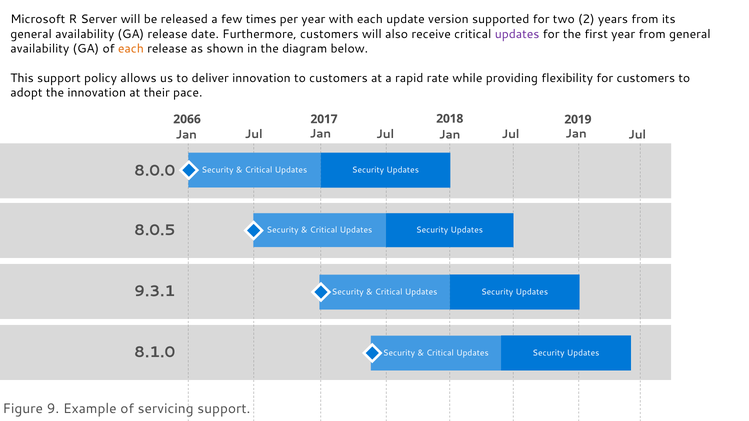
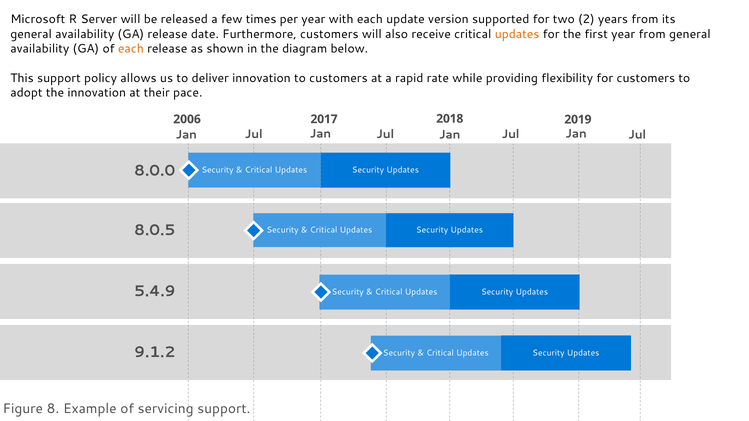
updates at (517, 34) colour: purple -> orange
2066: 2066 -> 2006
9.3.1: 9.3.1 -> 5.4.9
8.1.0: 8.1.0 -> 9.1.2
9: 9 -> 8
